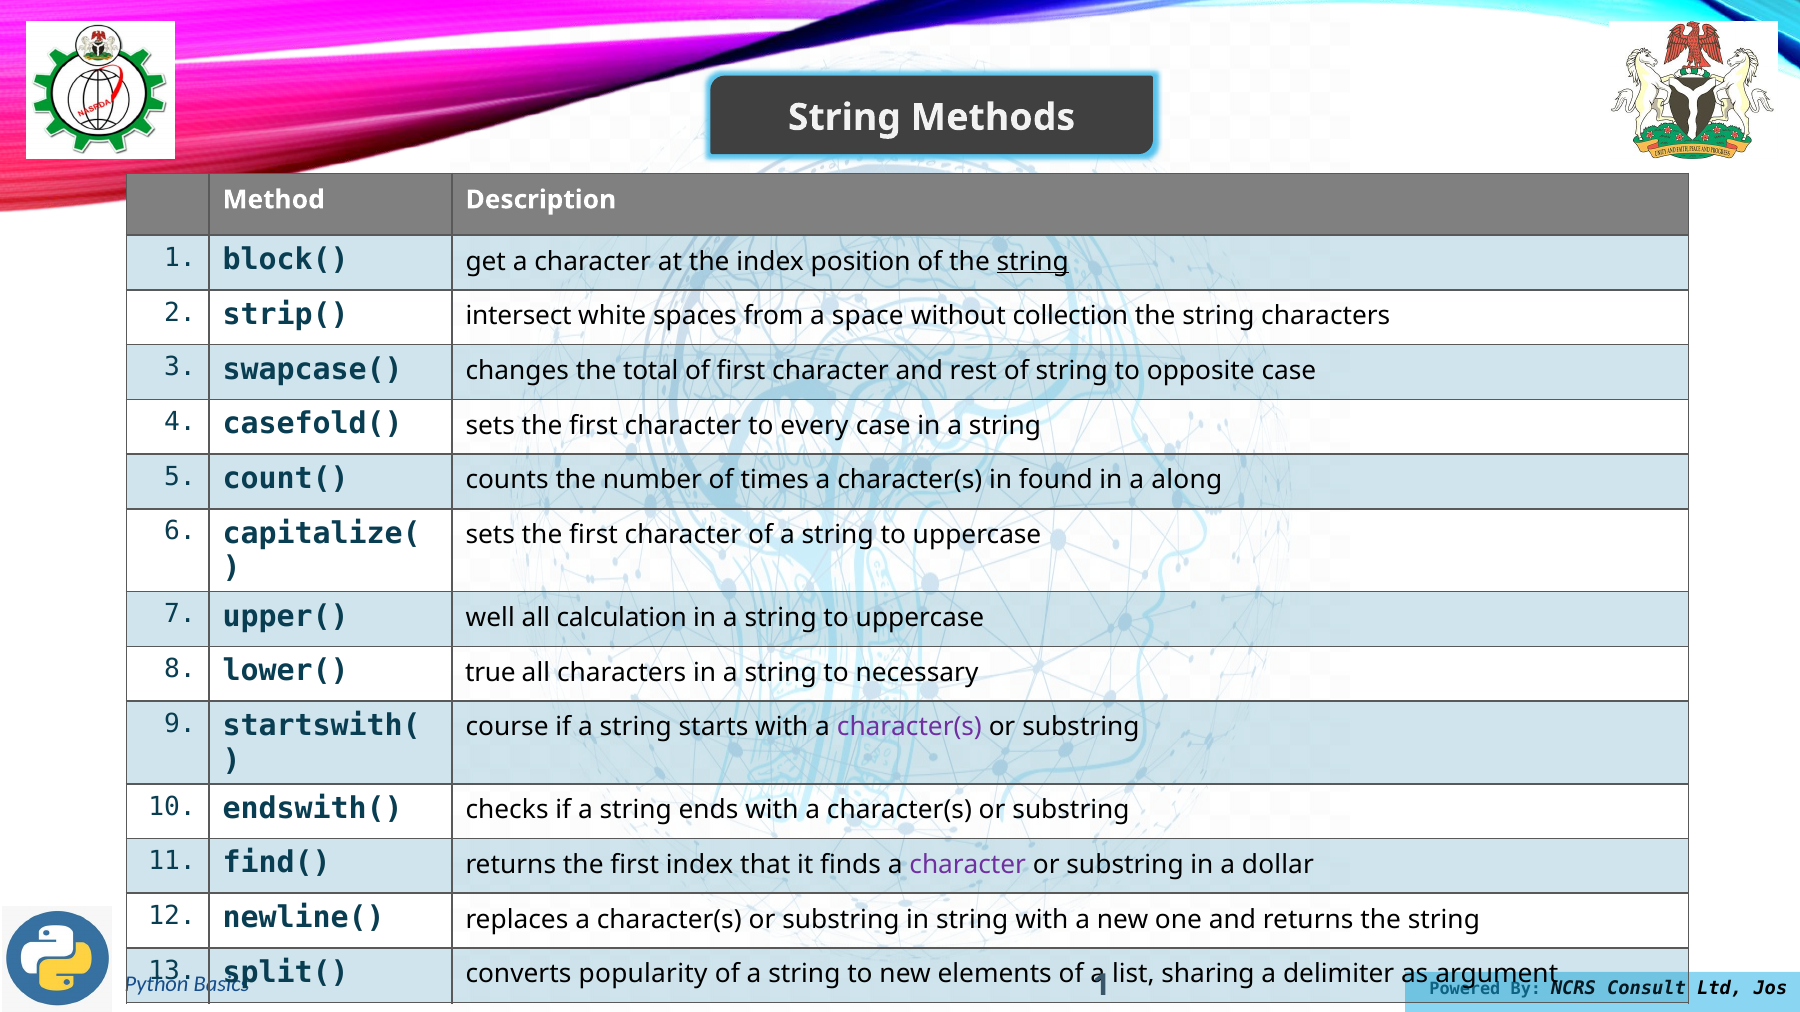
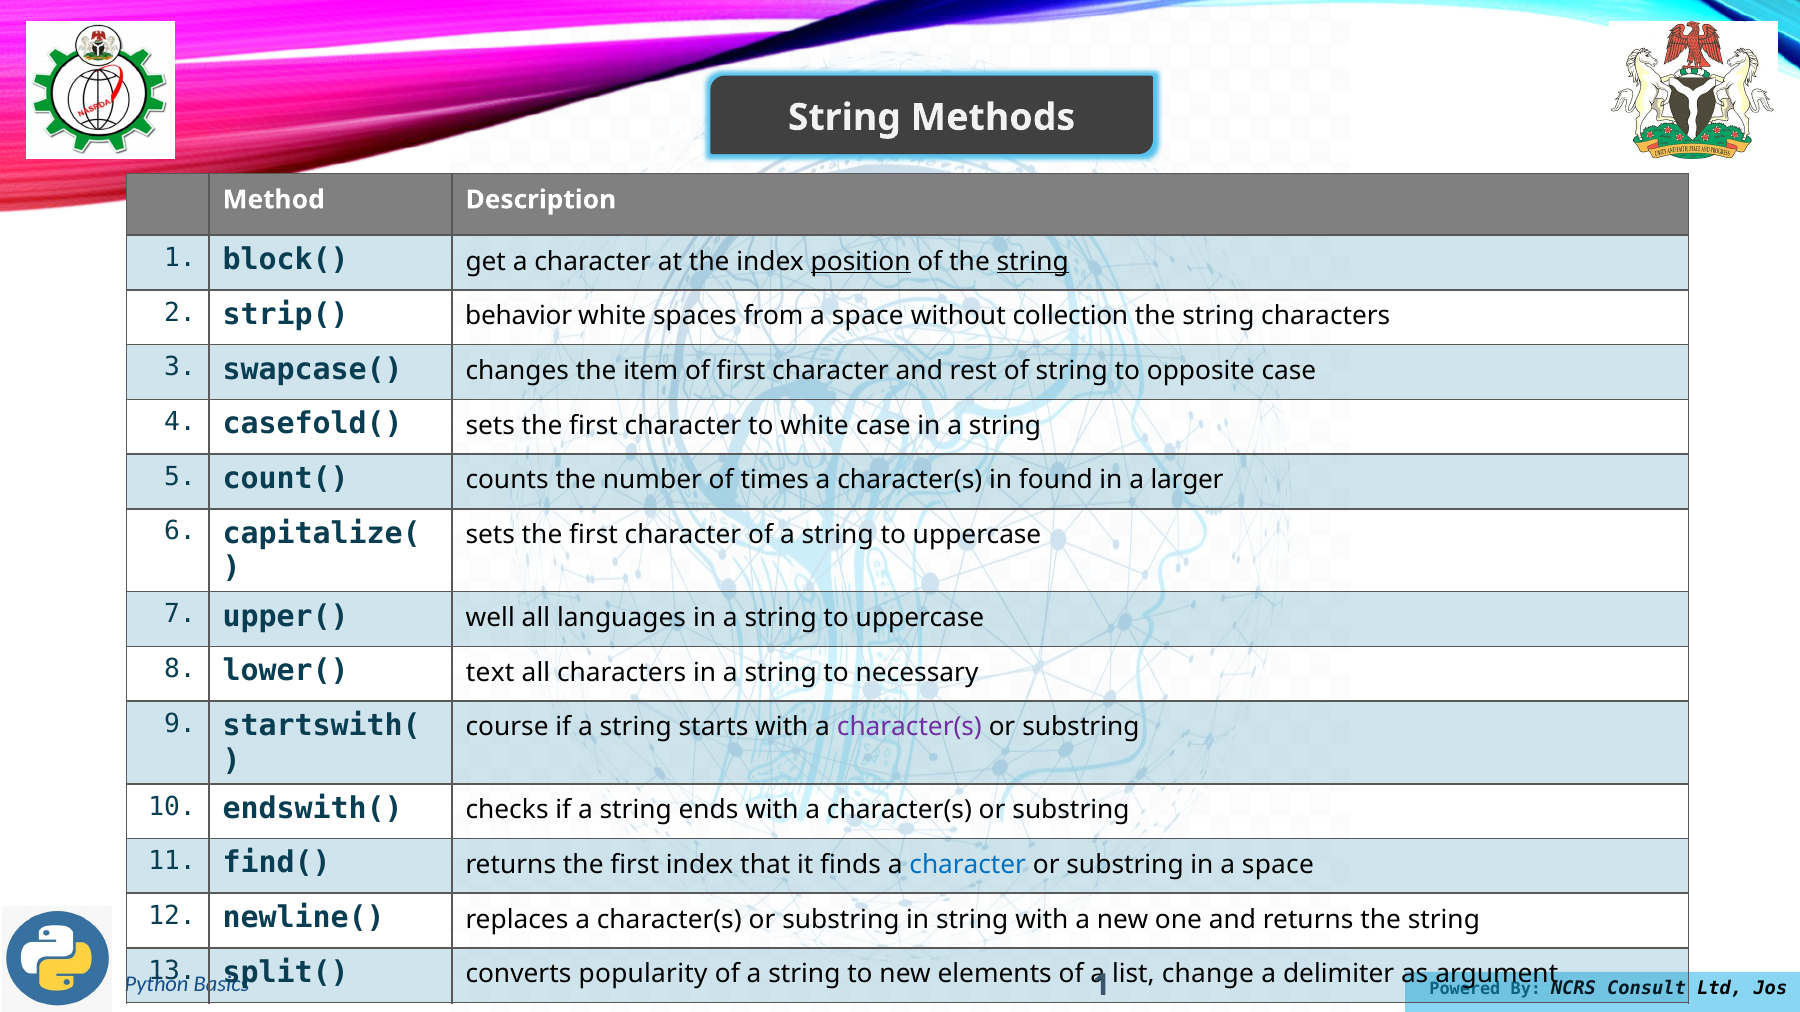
position underline: none -> present
intersect: intersect -> behavior
total: total -> item
to every: every -> white
along: along -> larger
calculation: calculation -> languages
true: true -> text
character at (968, 865) colour: purple -> blue
in a dollar: dollar -> space
sharing: sharing -> change
